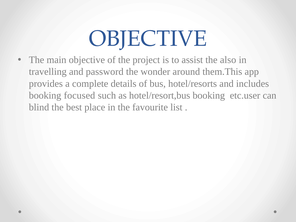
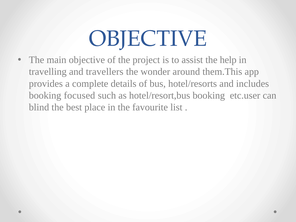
also: also -> help
password: password -> travellers
